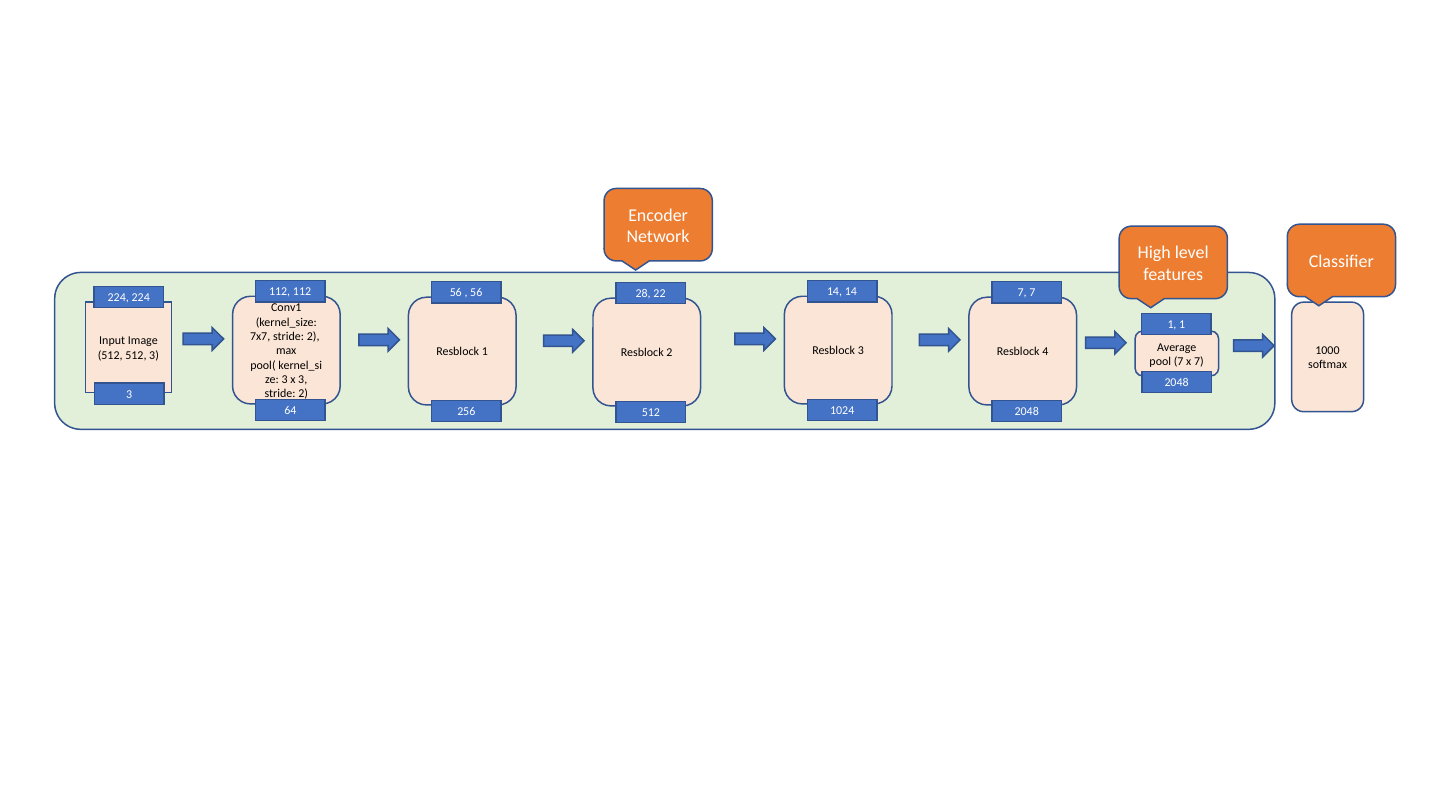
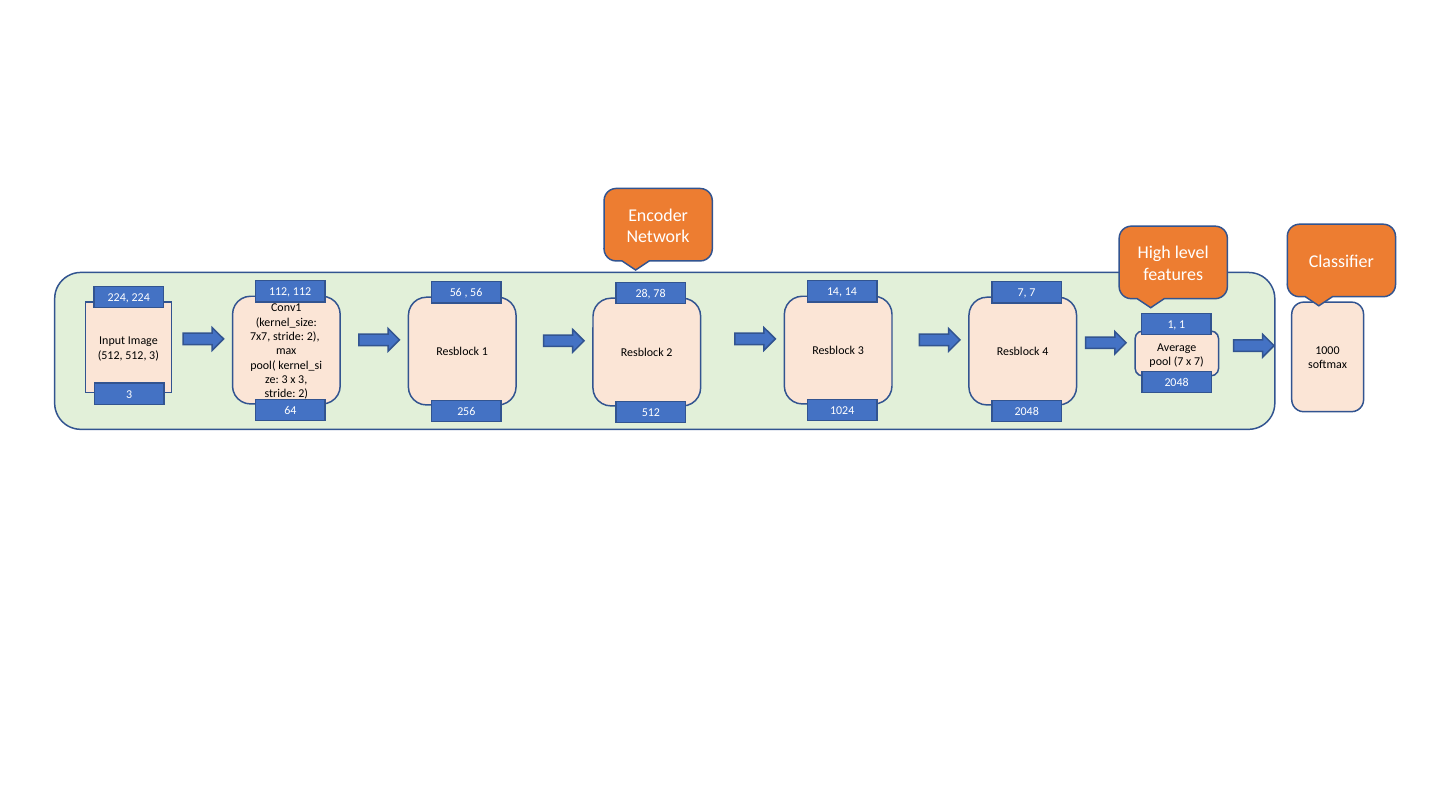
22: 22 -> 78
